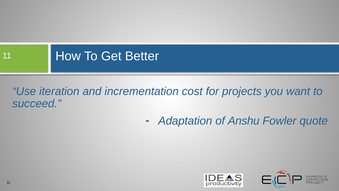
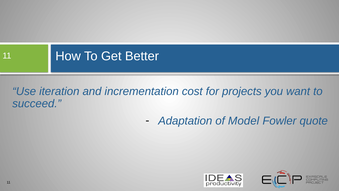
Anshu: Anshu -> Model
